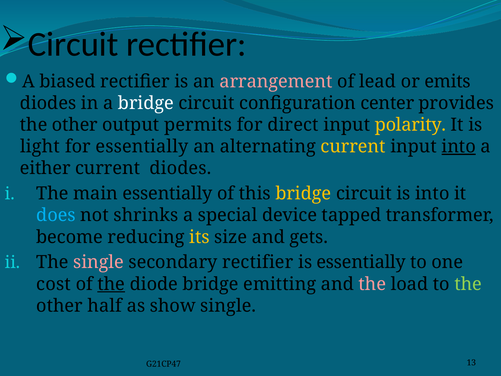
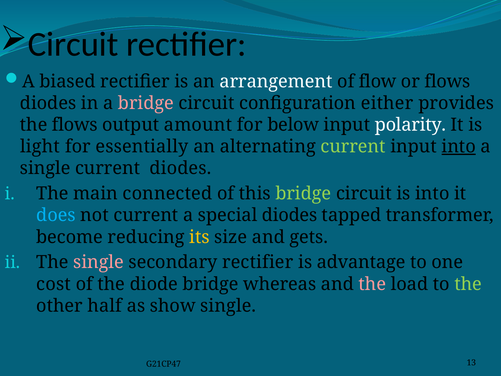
arrangement colour: pink -> white
lead: lead -> flow
or emits: emits -> flows
bridge at (146, 103) colour: white -> pink
center: center -> either
other at (75, 125): other -> flows
permits: permits -> amount
direct: direct -> below
polarity colour: yellow -> white
current at (353, 146) colour: yellow -> light green
either at (45, 168): either -> single
main essentially: essentially -> connected
bridge at (303, 193) colour: yellow -> light green
not shrinks: shrinks -> current
special device: device -> diodes
is essentially: essentially -> advantage
the at (111, 284) underline: present -> none
emitting: emitting -> whereas
